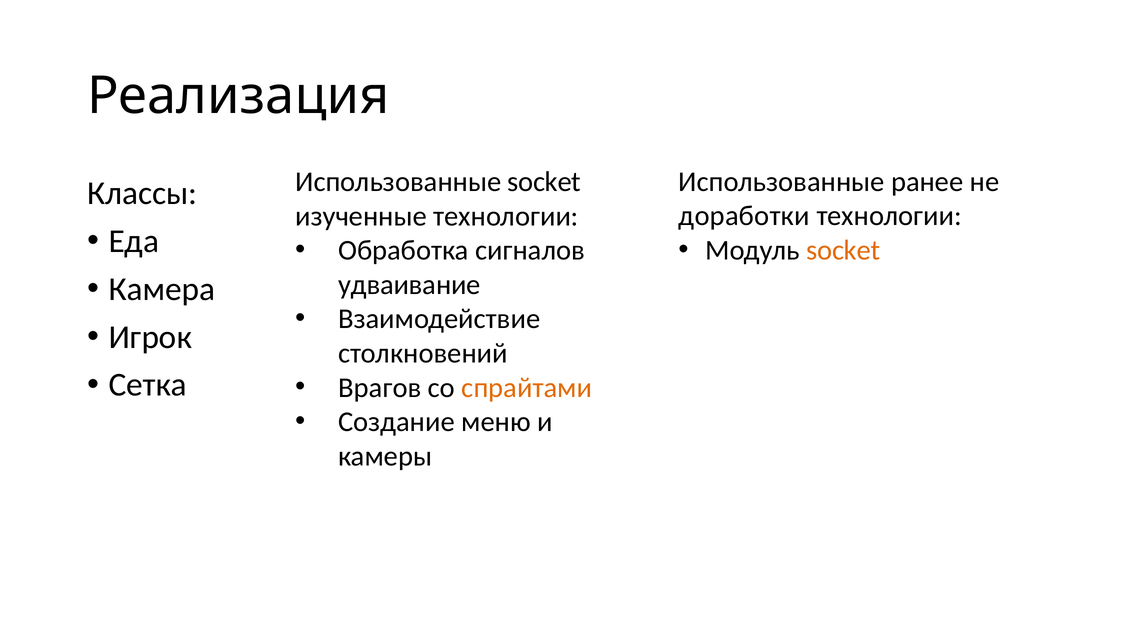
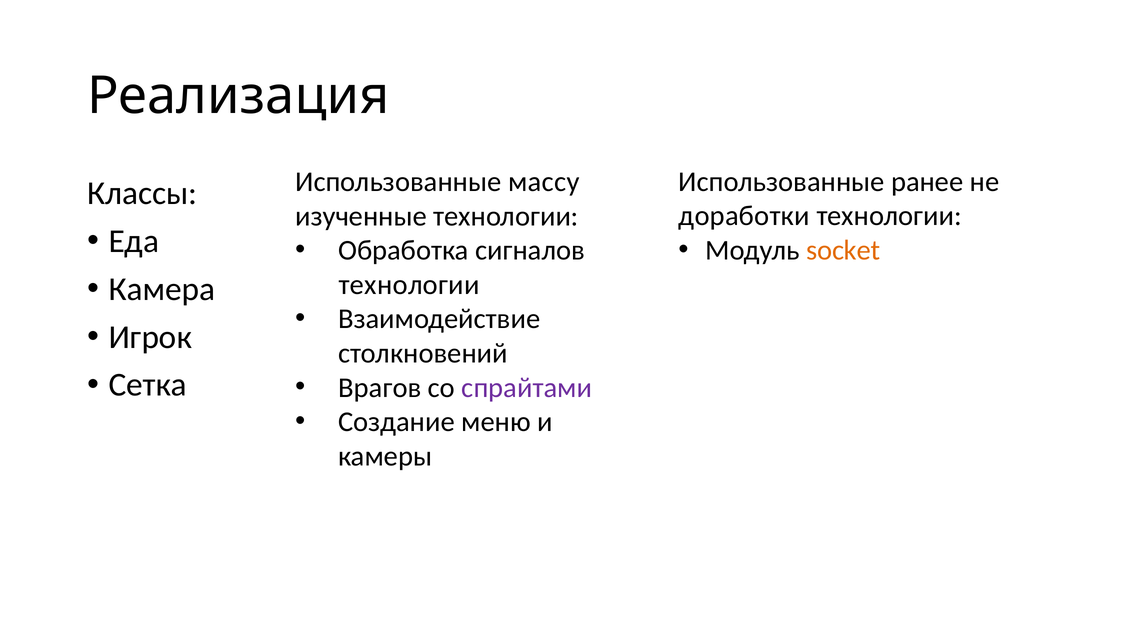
Использованные socket: socket -> массу
удваивание at (409, 285): удваивание -> технологии
спрайтами colour: orange -> purple
